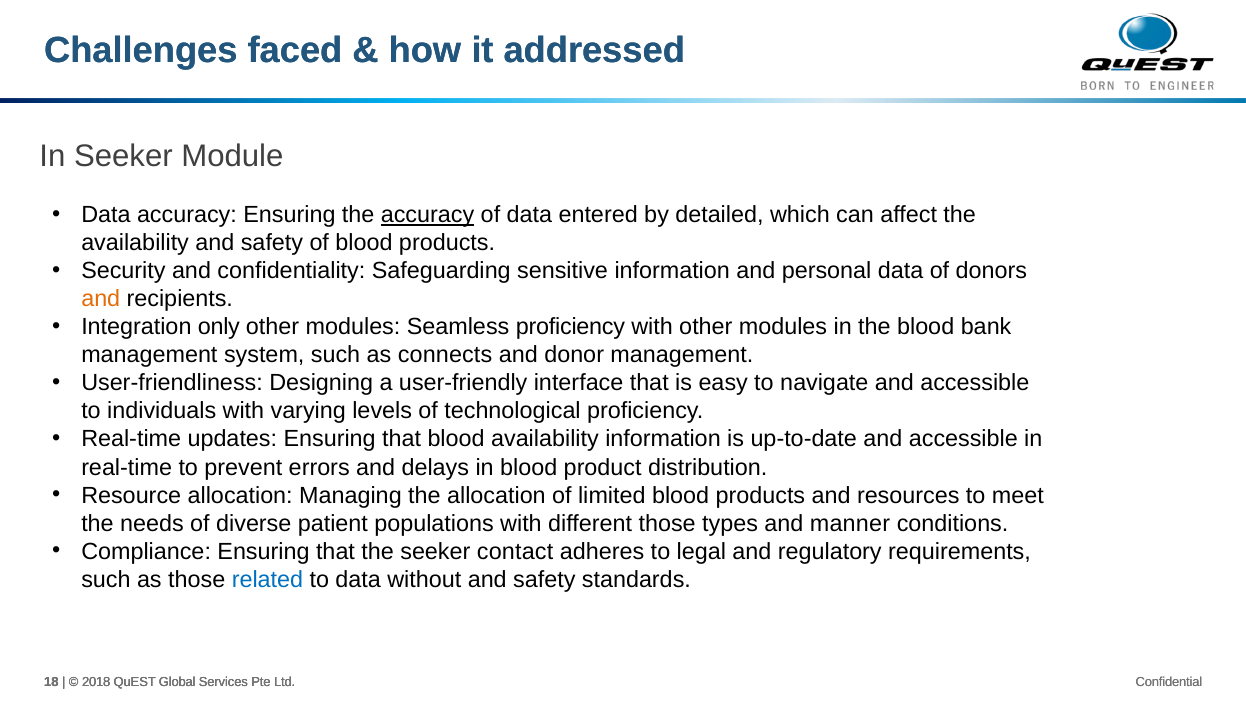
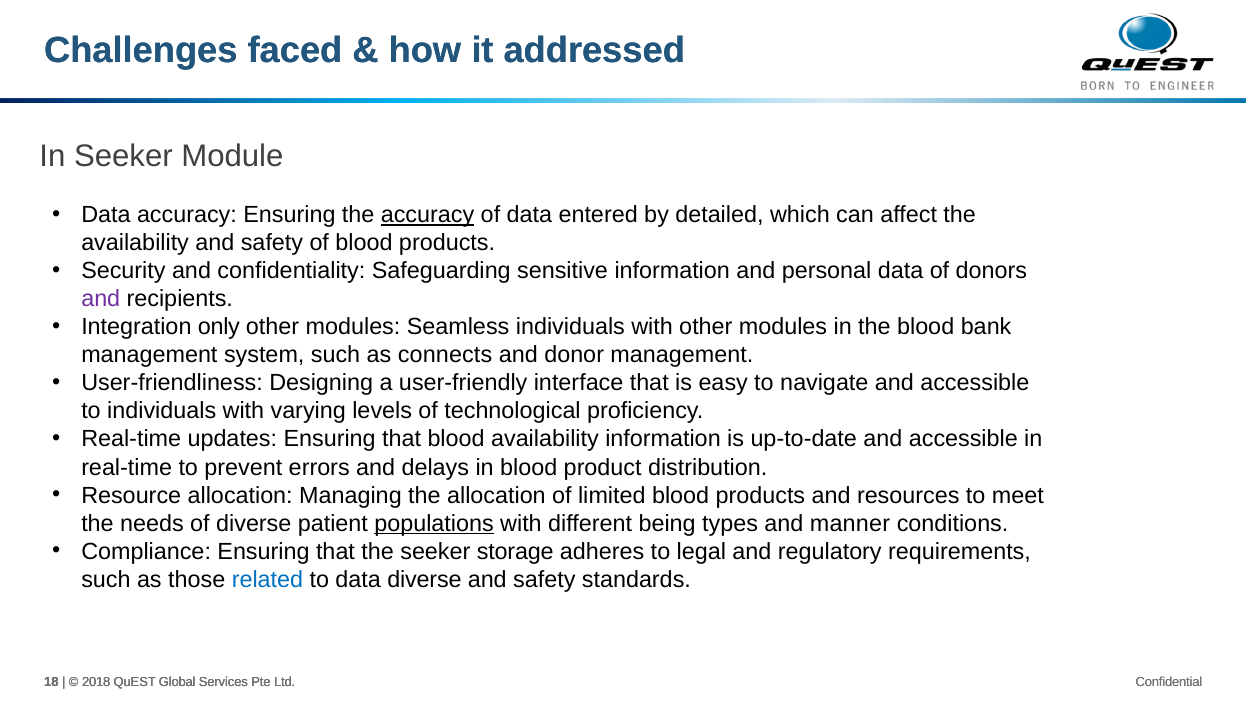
and at (101, 299) colour: orange -> purple
Seamless proficiency: proficiency -> individuals
populations underline: none -> present
different those: those -> being
contact: contact -> storage
data without: without -> diverse
